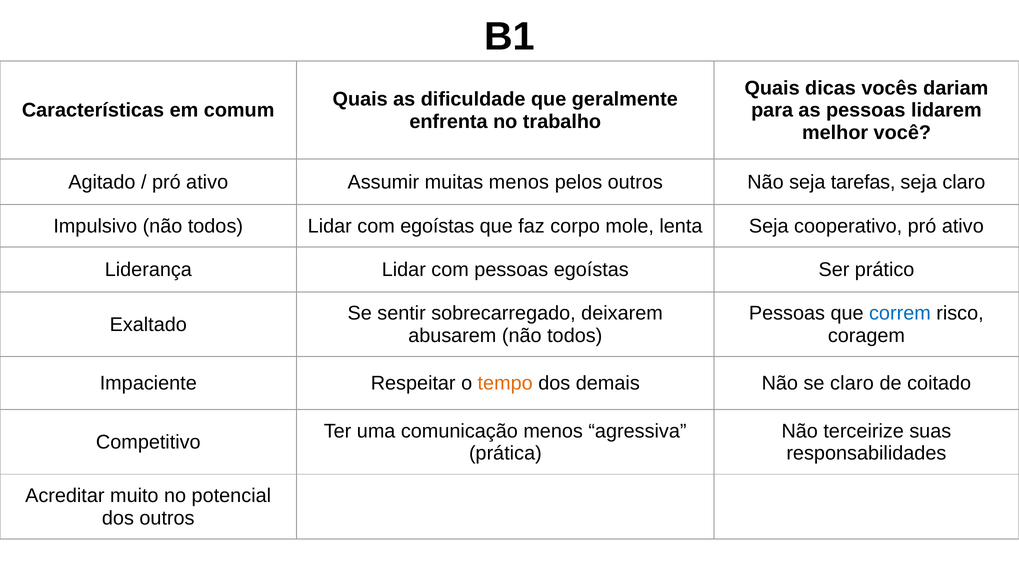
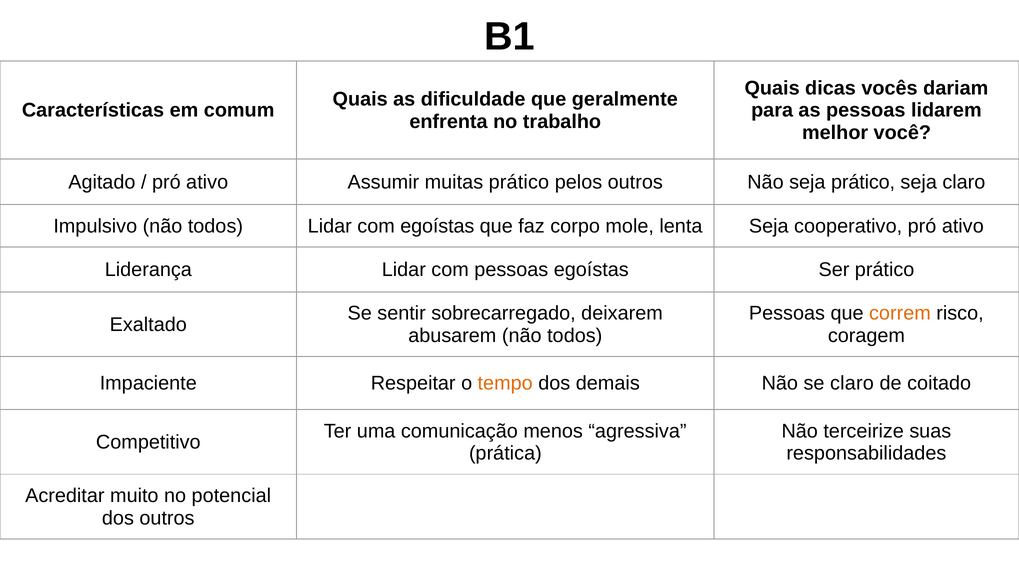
muitas menos: menos -> prático
seja tarefas: tarefas -> prático
correm colour: blue -> orange
